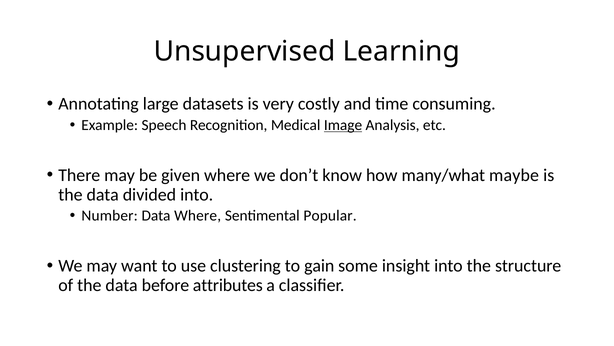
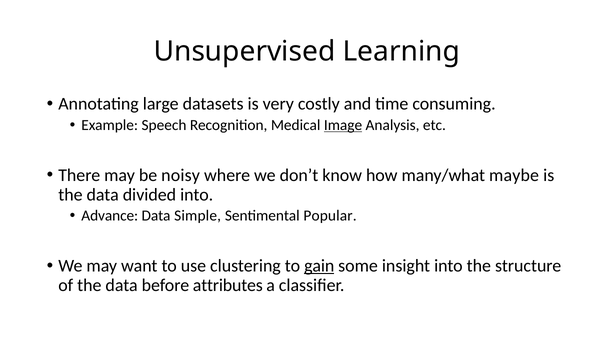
given: given -> noisy
Number: Number -> Advance
Data Where: Where -> Simple
gain underline: none -> present
